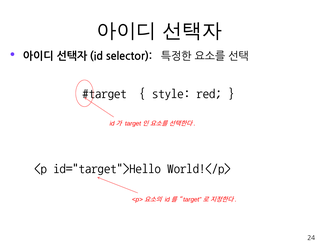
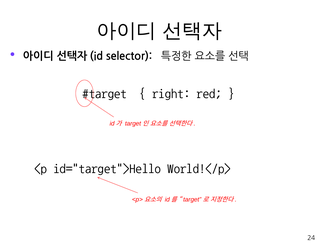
style: style -> right
